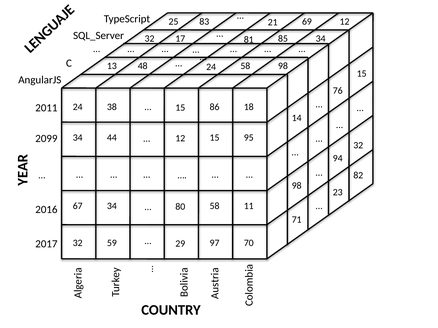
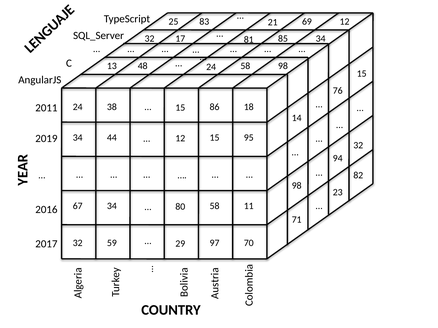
2099: 2099 -> 2019
